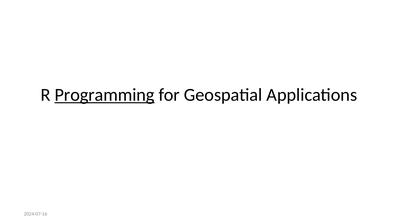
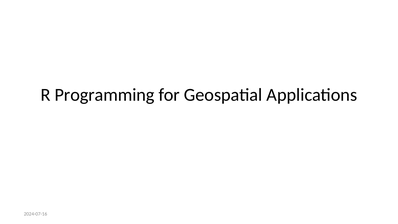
Programming underline: present -> none
